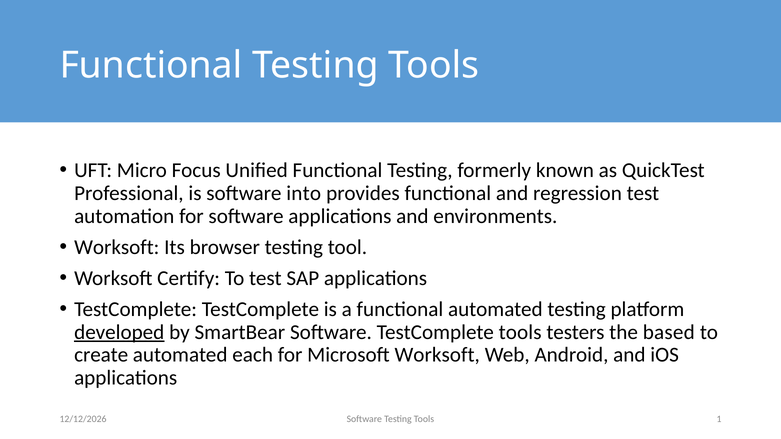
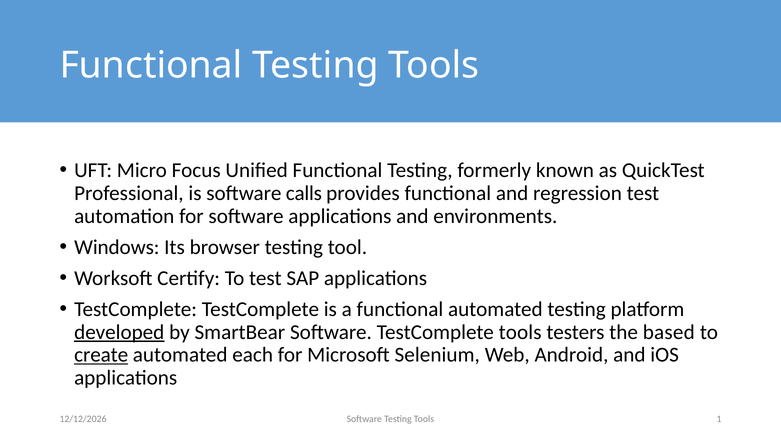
into: into -> calls
Worksoft at (117, 247): Worksoft -> Windows
create underline: none -> present
Microsoft Worksoft: Worksoft -> Selenium
